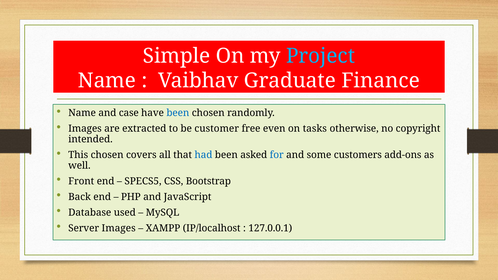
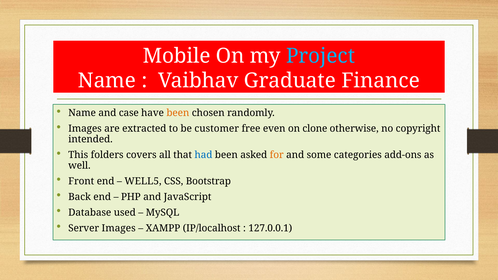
Simple: Simple -> Mobile
been at (178, 113) colour: blue -> orange
tasks: tasks -> clone
This chosen: chosen -> folders
for colour: blue -> orange
customers: customers -> categories
SPECS5: SPECS5 -> WELL5
